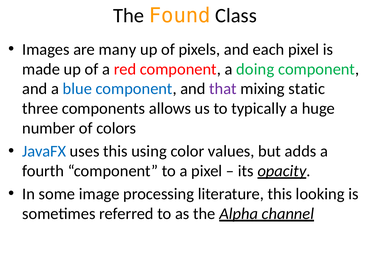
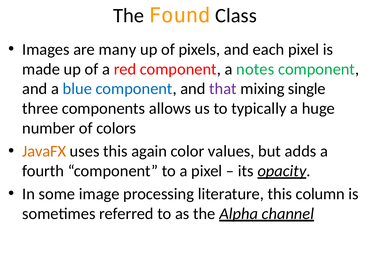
doing: doing -> notes
static: static -> single
JavaFX colour: blue -> orange
using: using -> again
looking: looking -> column
